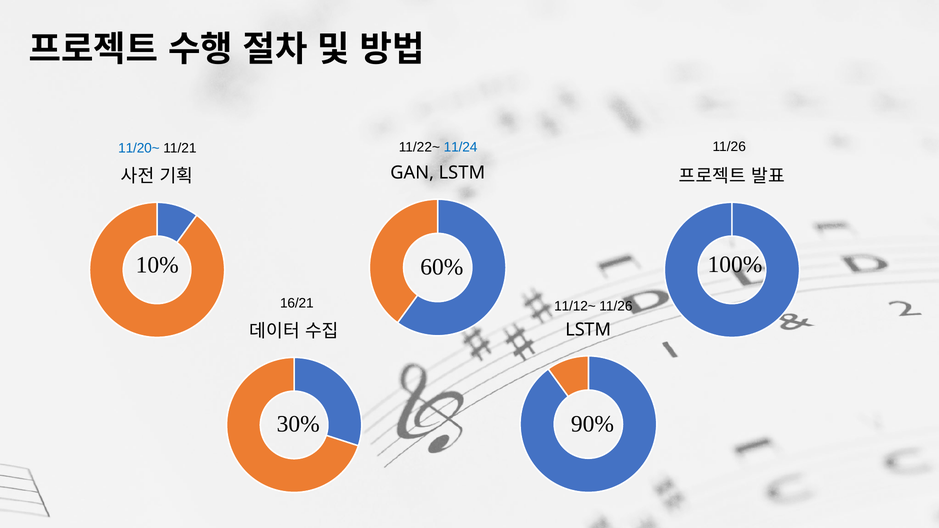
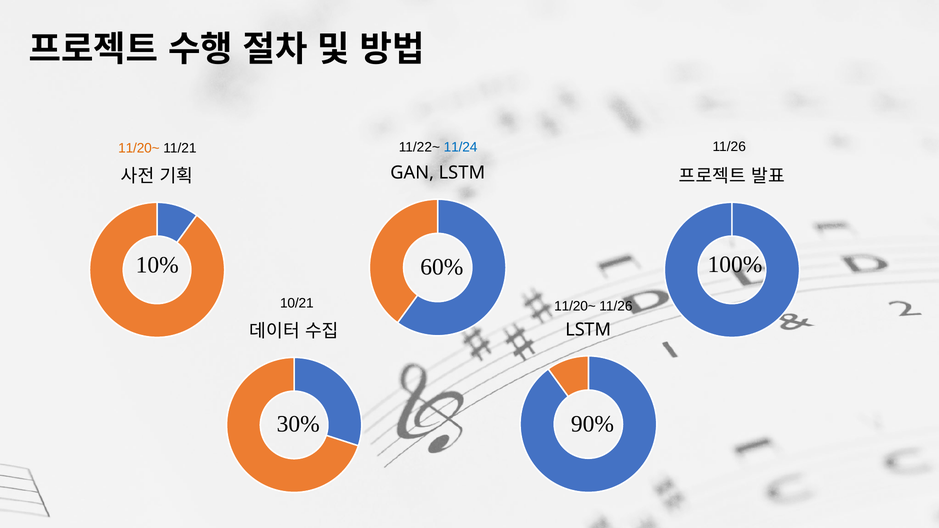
11/20~ at (139, 148) colour: blue -> orange
16/21: 16/21 -> 10/21
11/12~ at (575, 306): 11/12~ -> 11/20~
